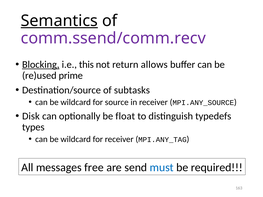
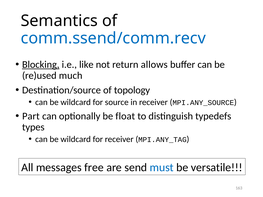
Semantics underline: present -> none
comm.ssend/comm.recv colour: purple -> blue
this: this -> like
prime: prime -> much
subtasks: subtasks -> topology
Disk: Disk -> Part
required: required -> versatile
